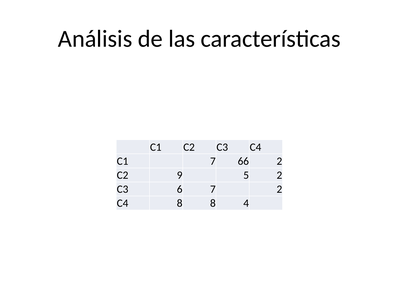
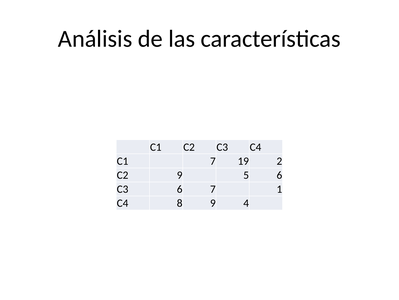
66: 66 -> 19
5 2: 2 -> 6
7 2: 2 -> 1
8 8: 8 -> 9
